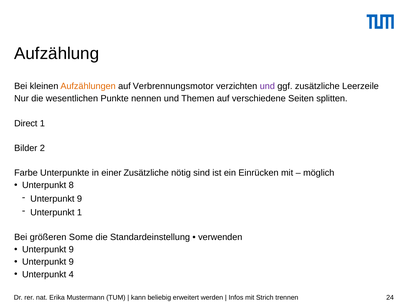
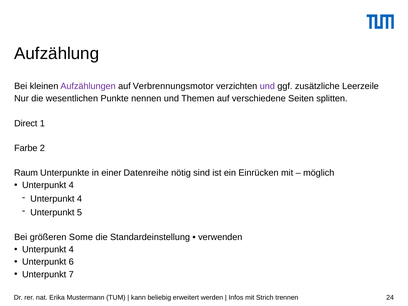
Aufzählungen colour: orange -> purple
Bilder: Bilder -> Farbe
Farbe: Farbe -> Raum
einer Zusätzliche: Zusätzliche -> Datenreihe
8 at (71, 185): 8 -> 4
9 at (79, 199): 9 -> 4
Unterpunkt 1: 1 -> 5
9 at (71, 250): 9 -> 4
9 at (71, 262): 9 -> 6
4: 4 -> 7
